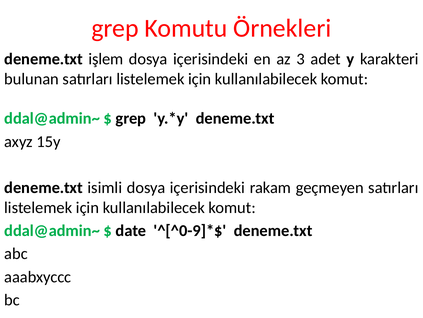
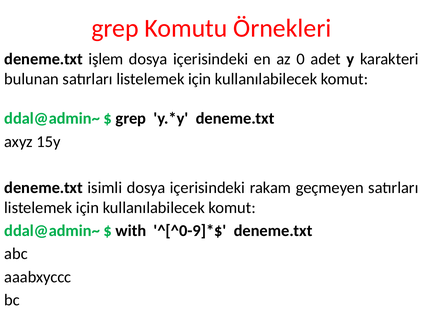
3: 3 -> 0
date: date -> with
